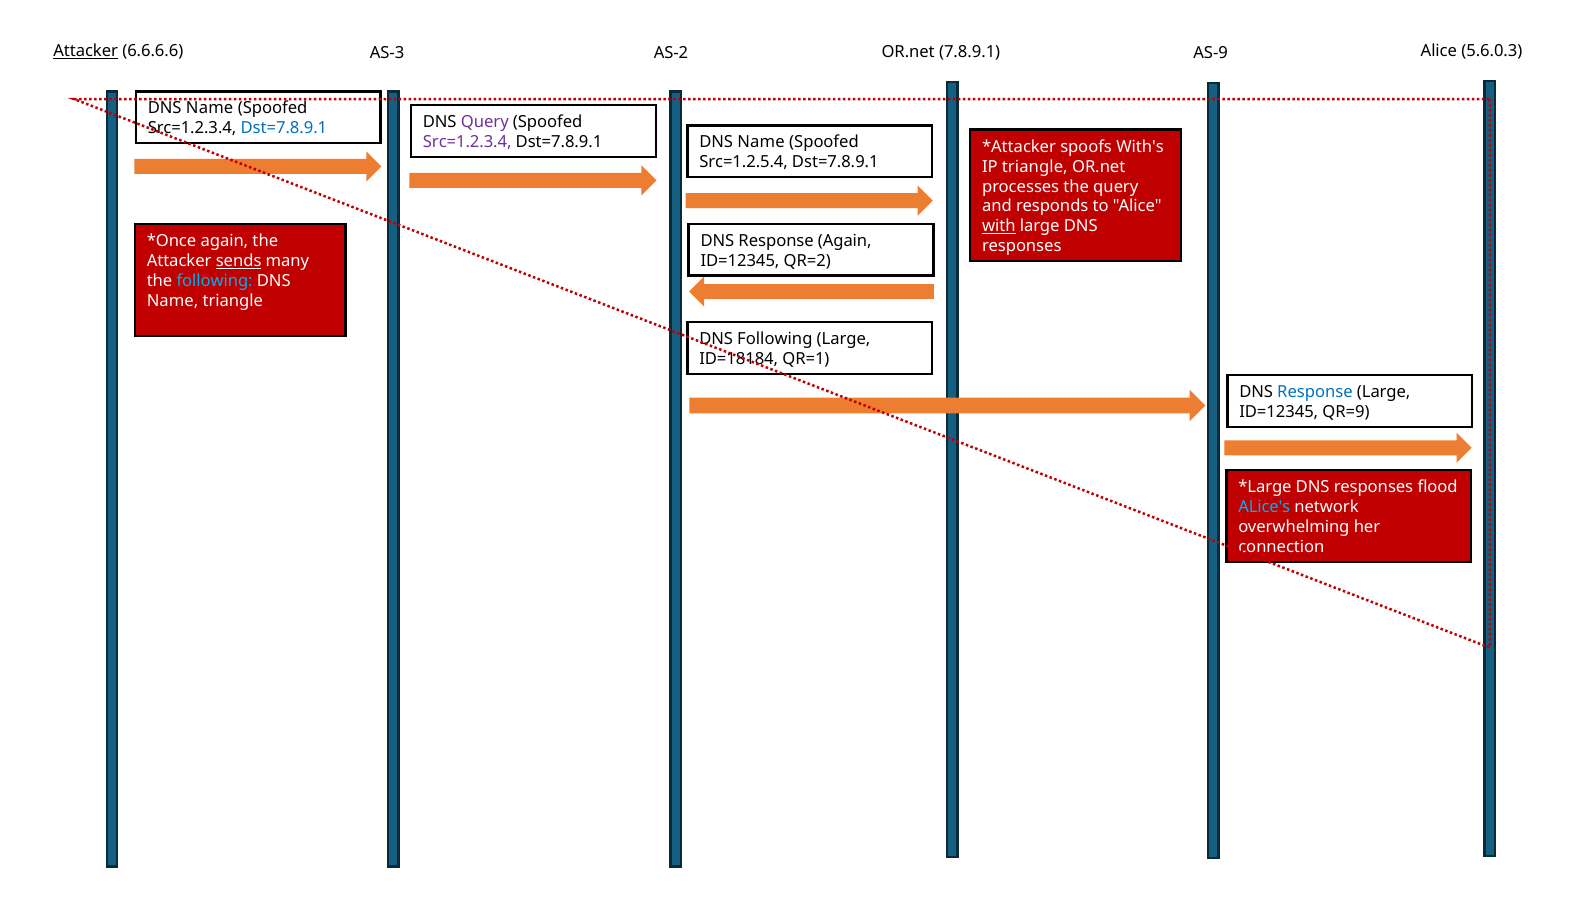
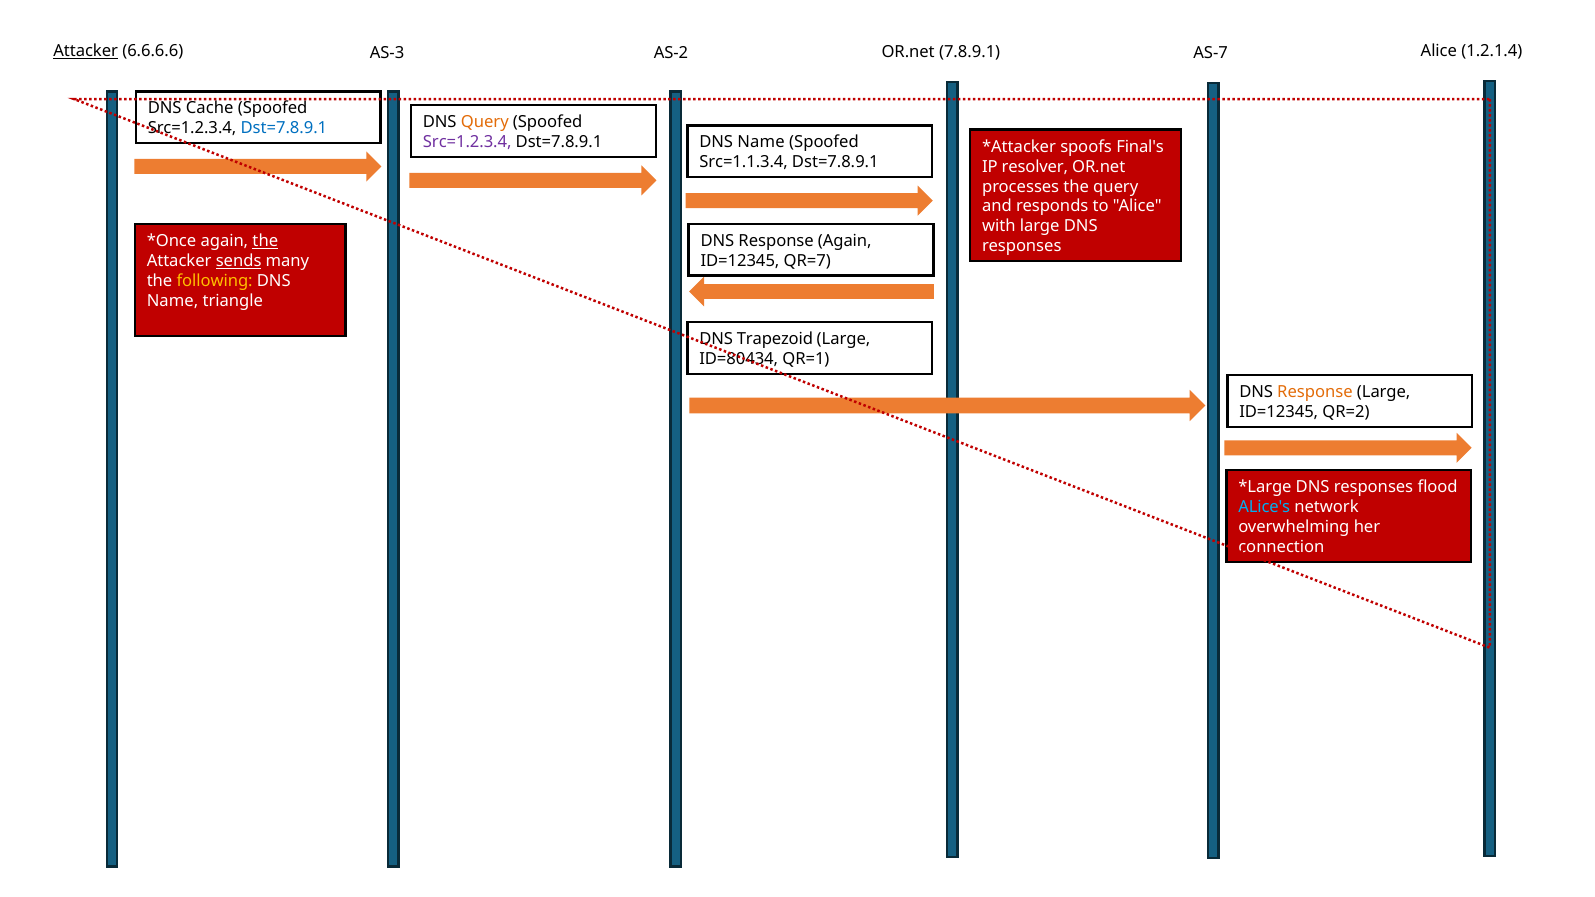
5.6.0.3: 5.6.0.3 -> 1.2.1.4
AS-9: AS-9 -> AS-7
Name at (210, 108): Name -> Cache
Query at (485, 122) colour: purple -> orange
With's: With's -> Final's
Src=1.2.5.4: Src=1.2.5.4 -> Src=1.1.3.4
IP triangle: triangle -> resolver
with underline: present -> none
the at (265, 241) underline: none -> present
QR=2: QR=2 -> QR=7
following at (215, 281) colour: light blue -> yellow
DNS Following: Following -> Trapezoid
ID=18184: ID=18184 -> ID=80434
Response at (1315, 392) colour: blue -> orange
QR=9: QR=9 -> QR=2
